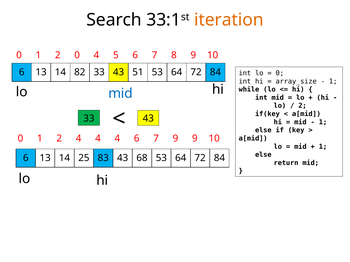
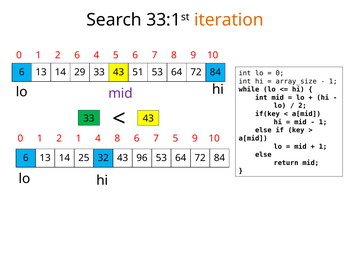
2 0: 0 -> 6
82: 82 -> 29
mid at (121, 94) colour: blue -> purple
2 4: 4 -> 1
4 at (117, 139): 4 -> 8
7 9: 9 -> 5
83: 83 -> 32
68: 68 -> 96
